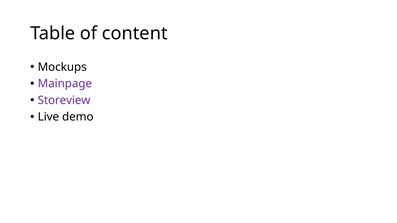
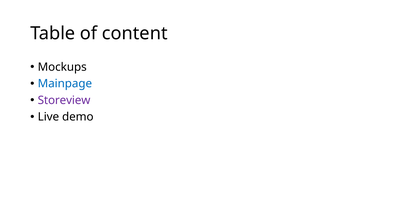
Mainpage colour: purple -> blue
